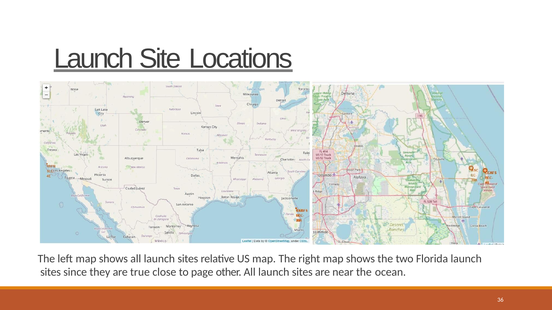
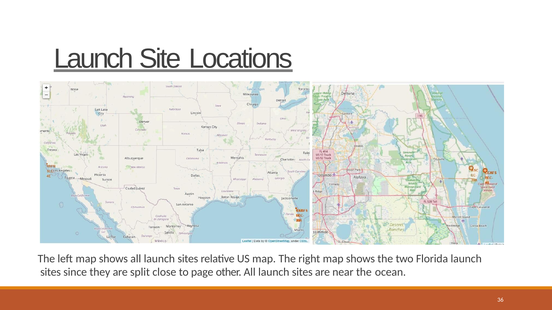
true: true -> split
